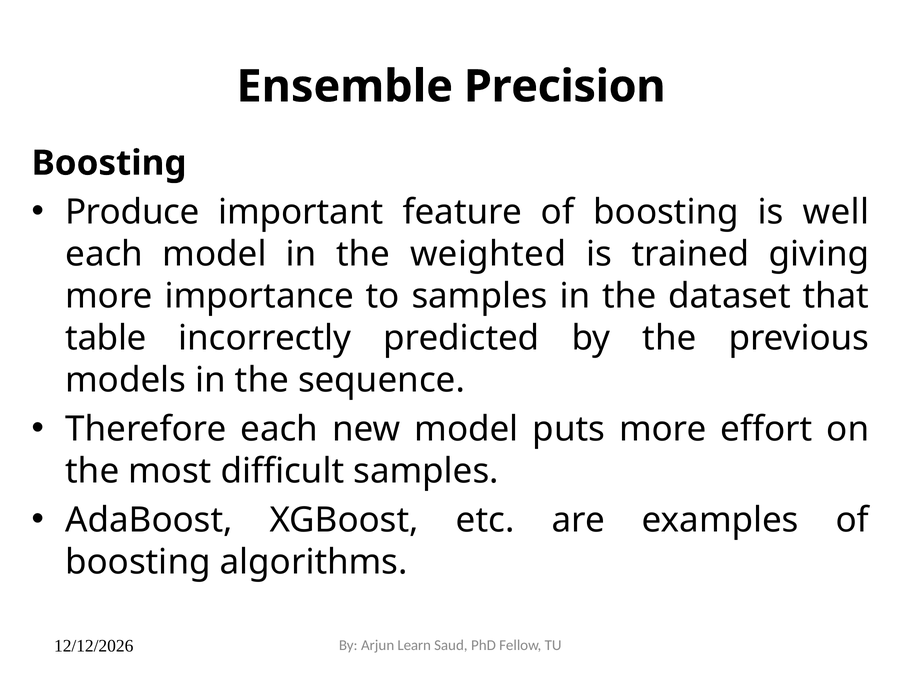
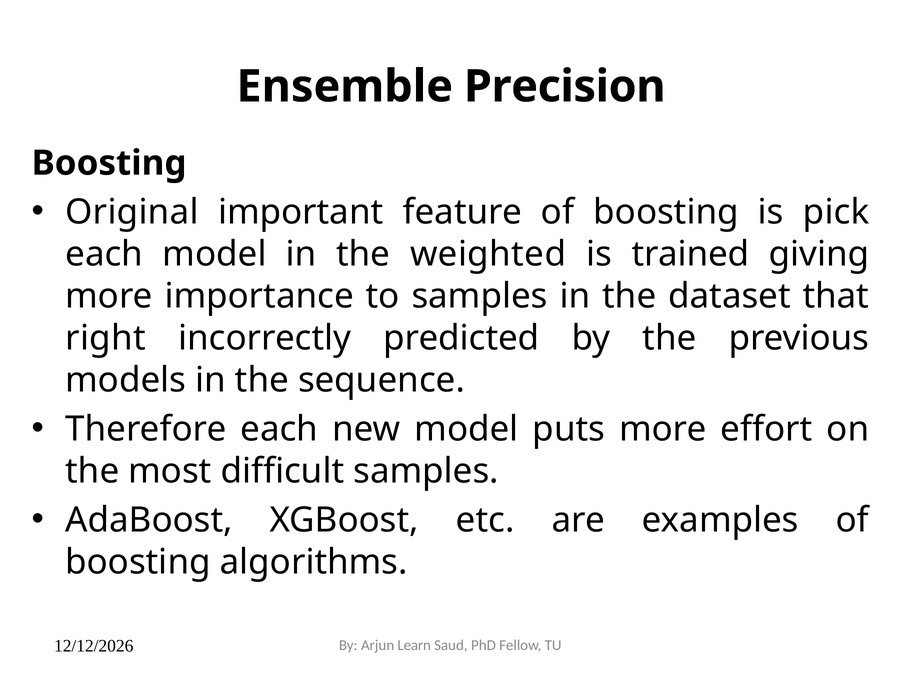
Produce: Produce -> Original
well: well -> pick
table: table -> right
